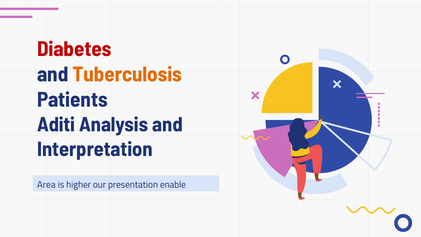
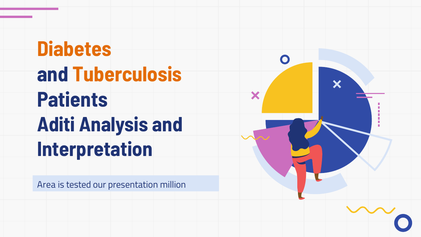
Diabetes colour: red -> orange
higher: higher -> tested
enable: enable -> million
